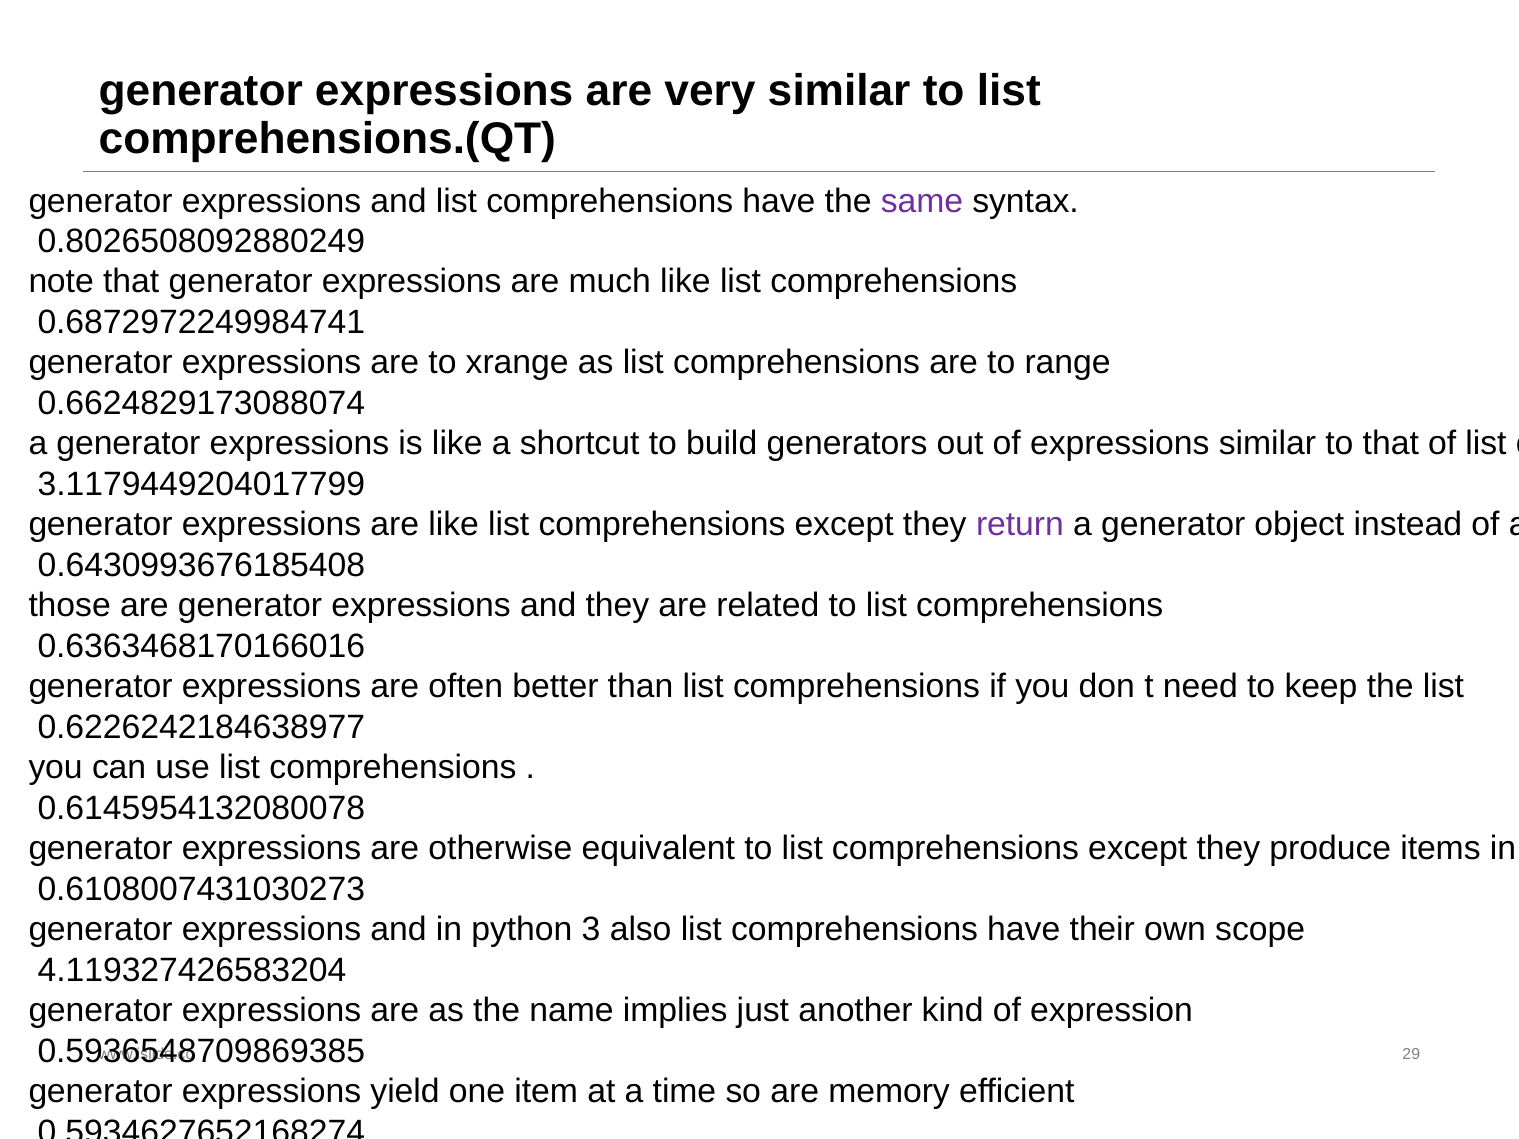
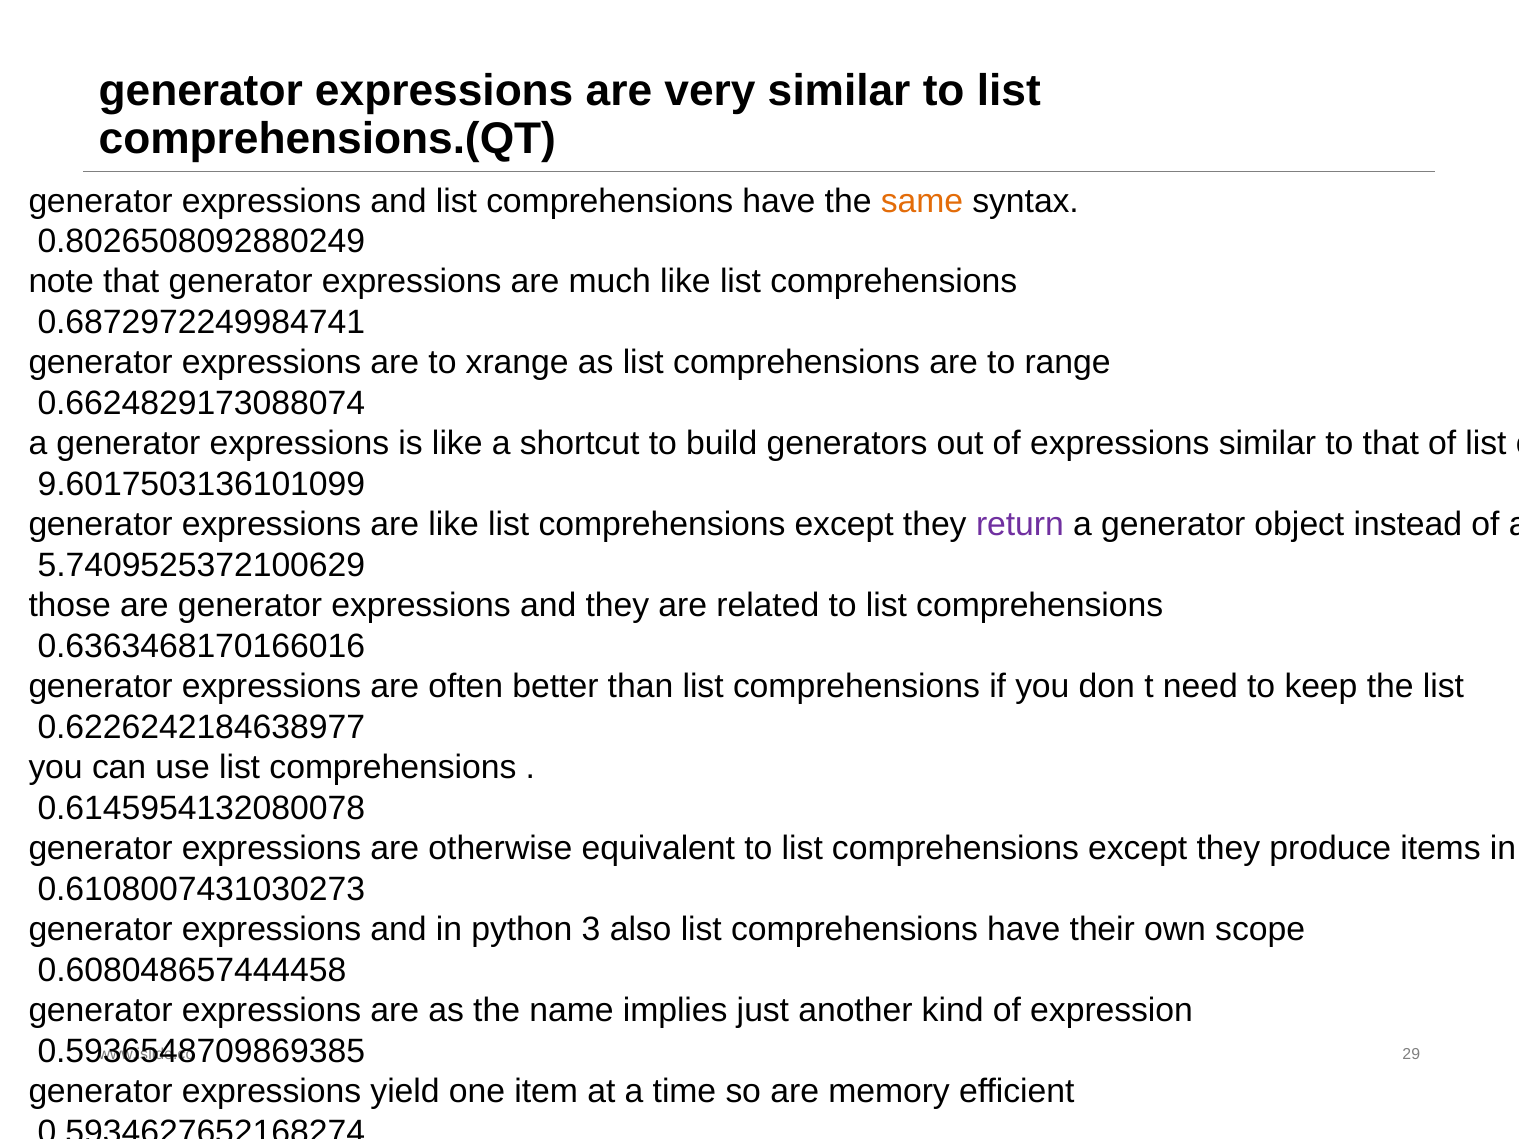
same colour: purple -> orange
3.1179449204017799: 3.1179449204017799 -> 9.6017503136101099
0.6430993676185408: 0.6430993676185408 -> 5.7409525372100629
4.119327426583204: 4.119327426583204 -> 0.608048657444458
